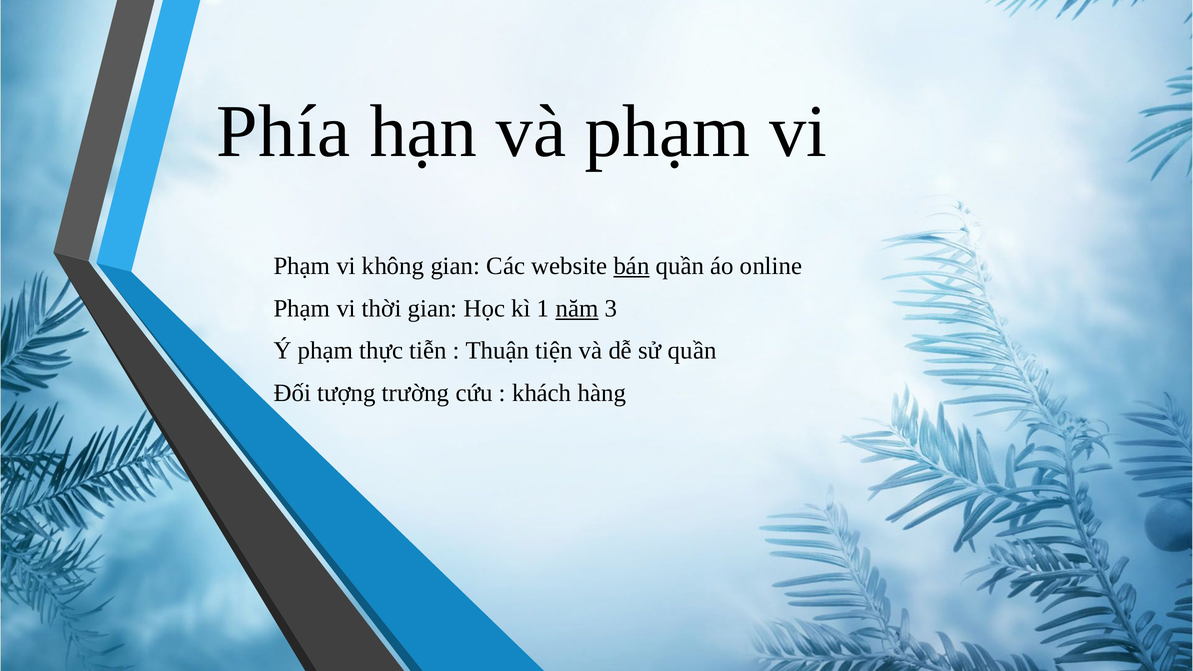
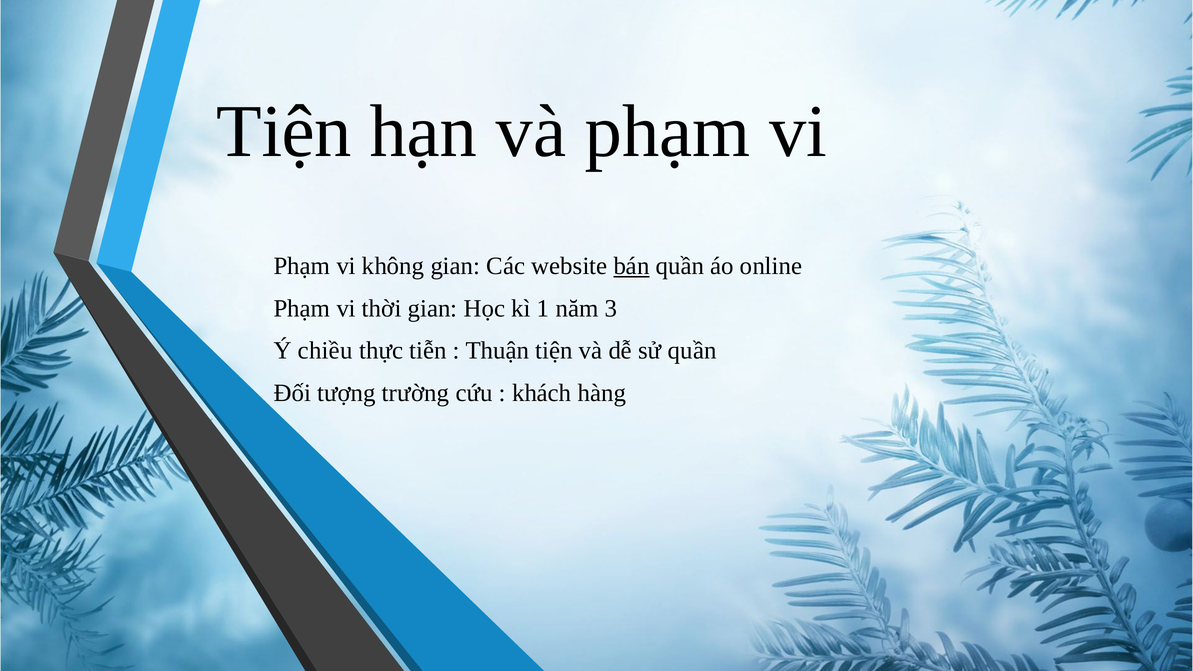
Phía at (284, 132): Phía -> Tiện
năm underline: present -> none
Ý phạm: phạm -> chiều
